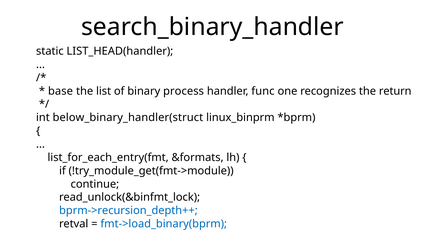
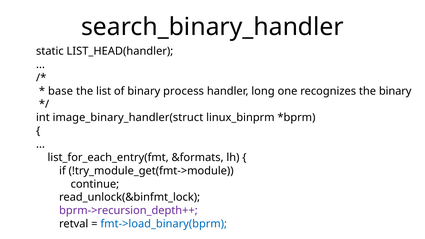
func: func -> long
the return: return -> binary
below_binary_handler(struct: below_binary_handler(struct -> image_binary_handler(struct
bprm->recursion_depth++ colour: blue -> purple
